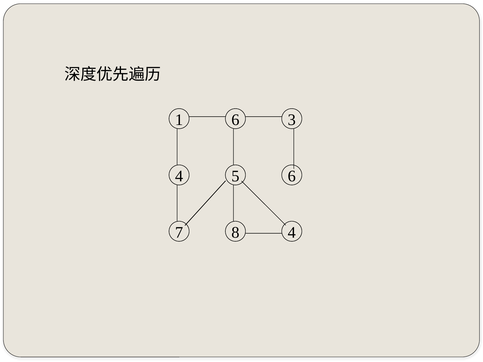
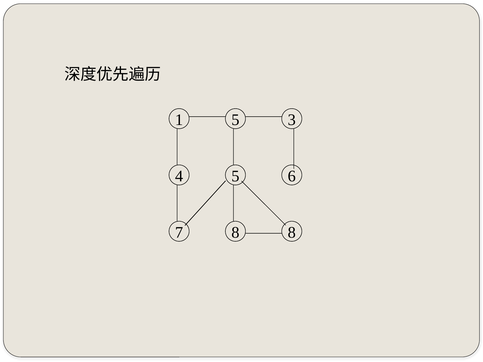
1 6: 6 -> 5
8 4: 4 -> 8
